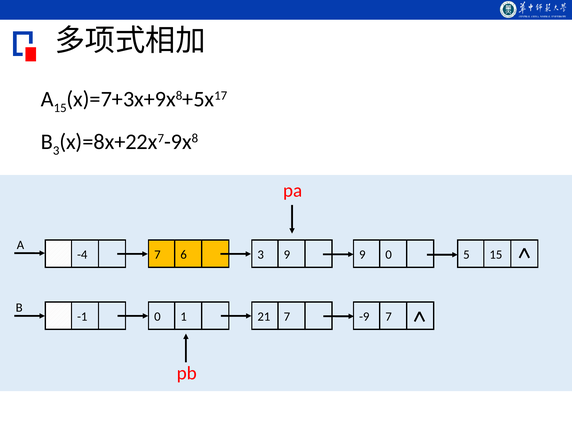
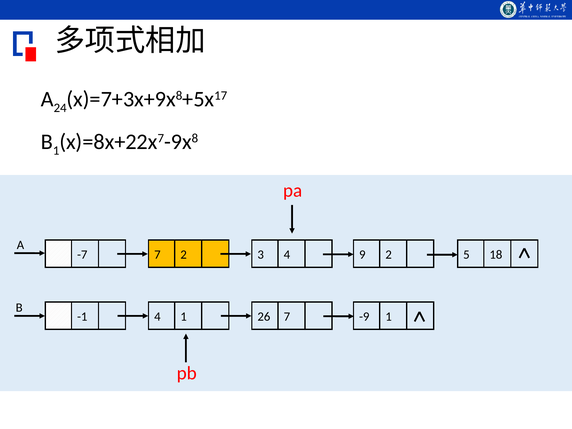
A 15: 15 -> 24
B 3: 3 -> 1
-4: -4 -> -7
7 6: 6 -> 2
3 9: 9 -> 4
9 0: 0 -> 2
5 15: 15 -> 18
-1 0: 0 -> 4
21: 21 -> 26
-9 7: 7 -> 1
